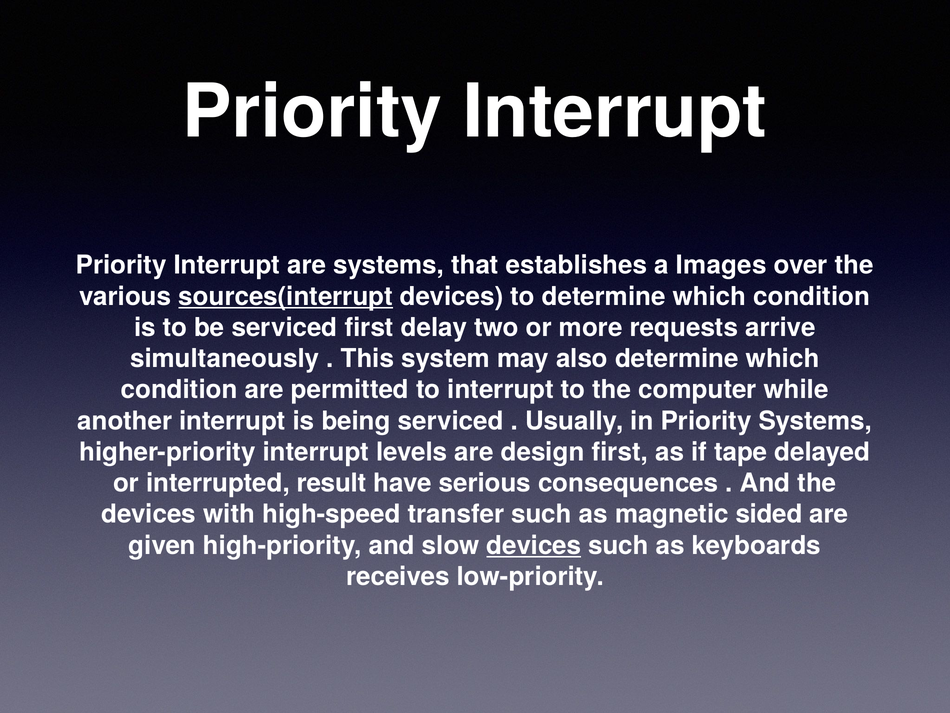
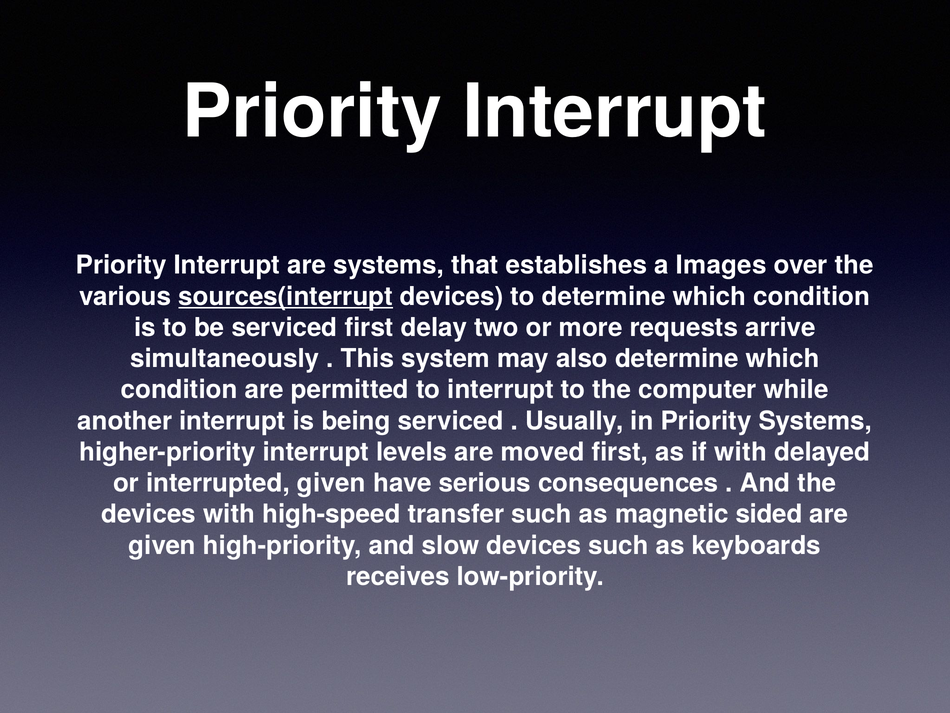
design: design -> moved
if tape: tape -> with
interrupted result: result -> given
devices at (534, 545) underline: present -> none
